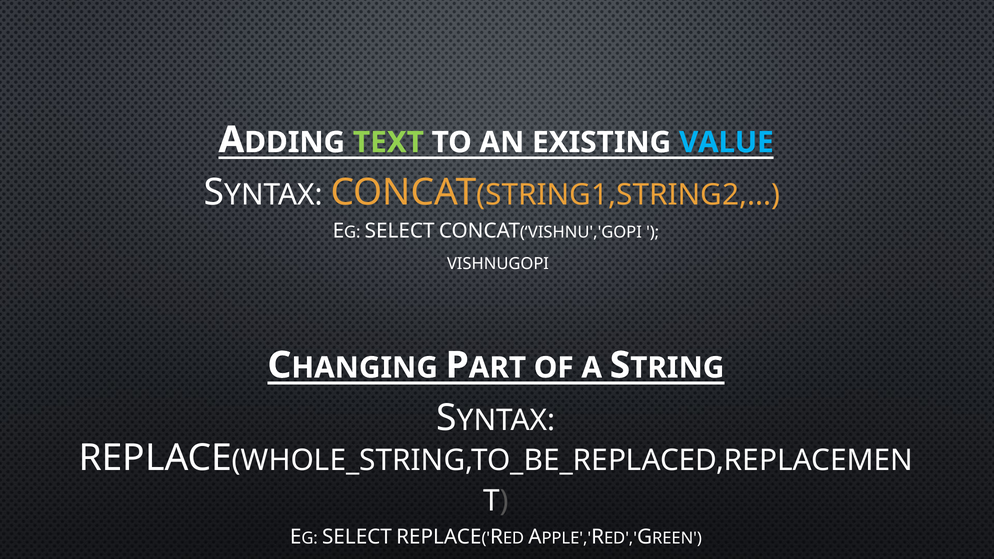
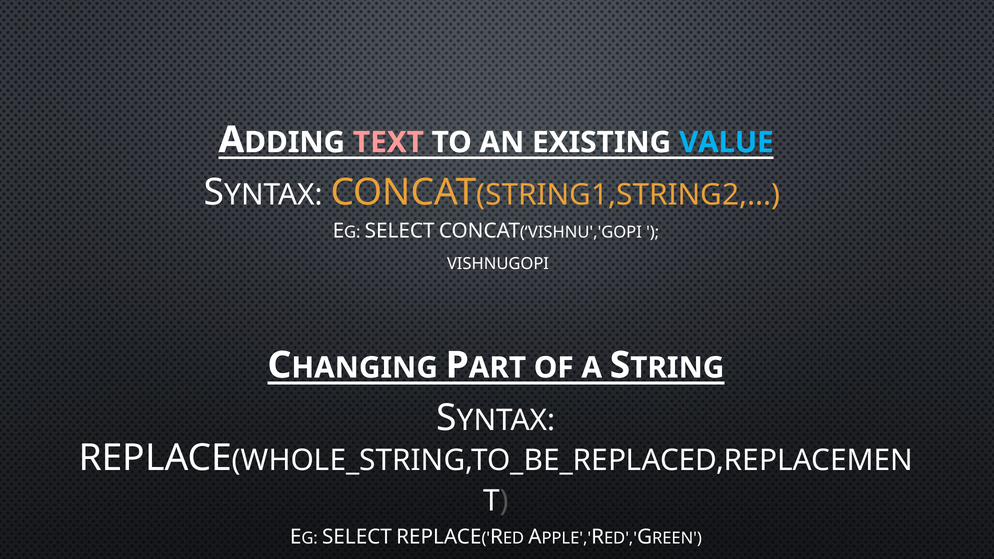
TEXT colour: light green -> pink
